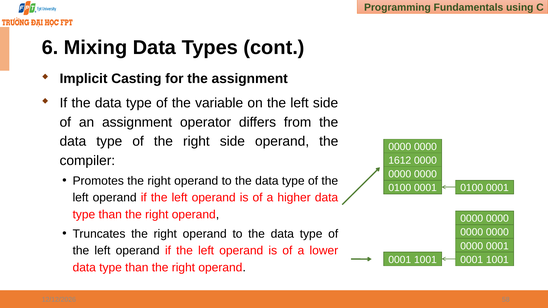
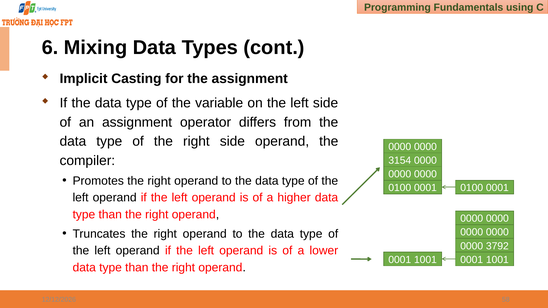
1612: 1612 -> 3154
0000 0001: 0001 -> 3792
